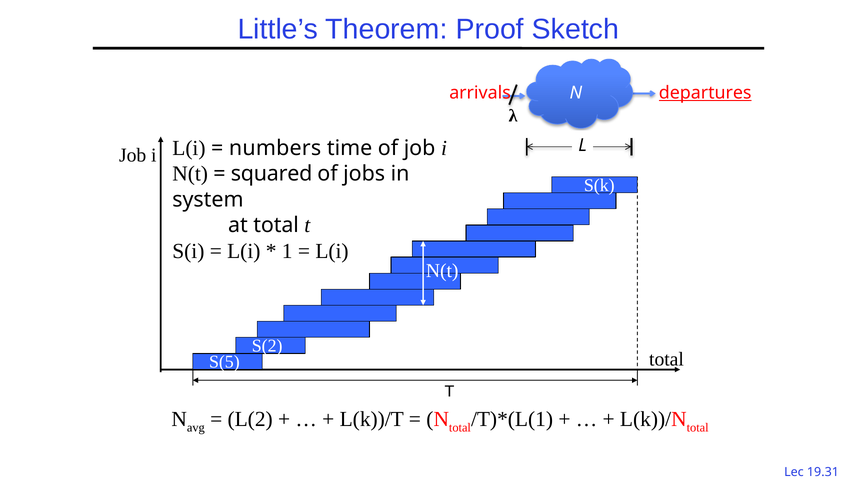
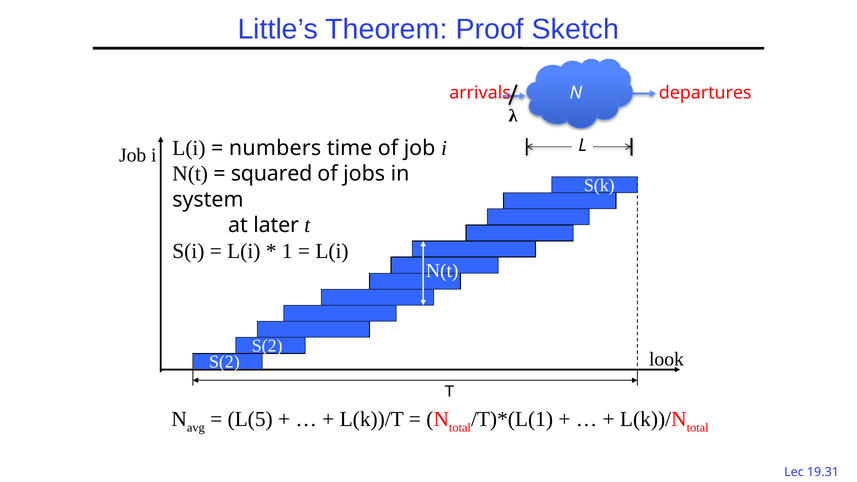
departures underline: present -> none
at total: total -> later
total at (666, 359): total -> look
S(5 at (224, 362): S(5 -> S(2
L(2: L(2 -> L(5
